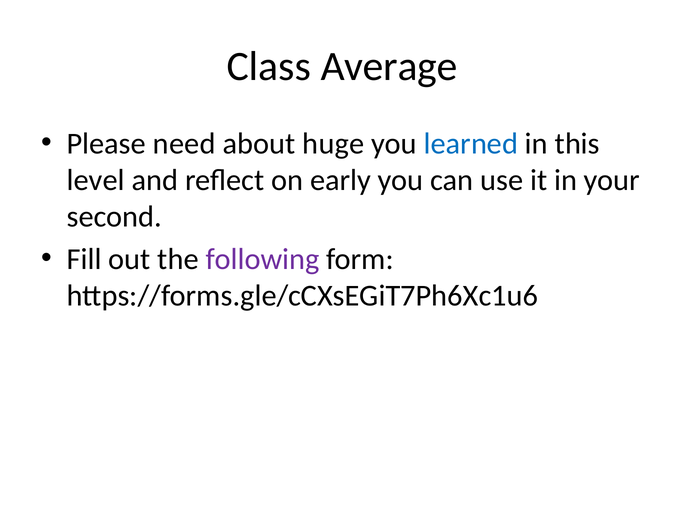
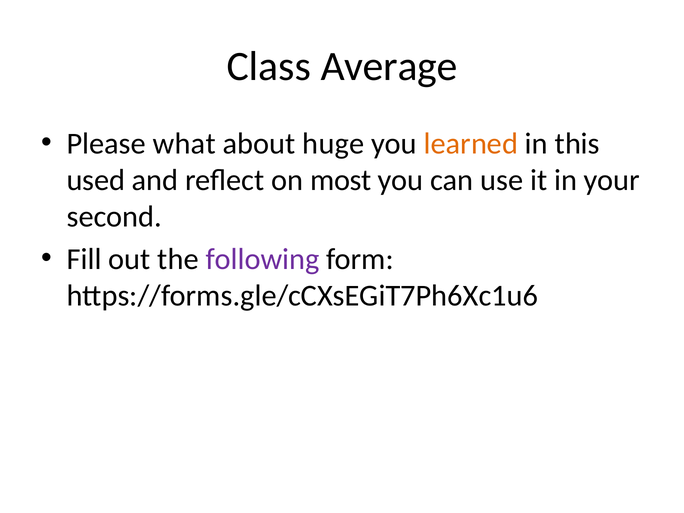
need: need -> what
learned colour: blue -> orange
level: level -> used
early: early -> most
